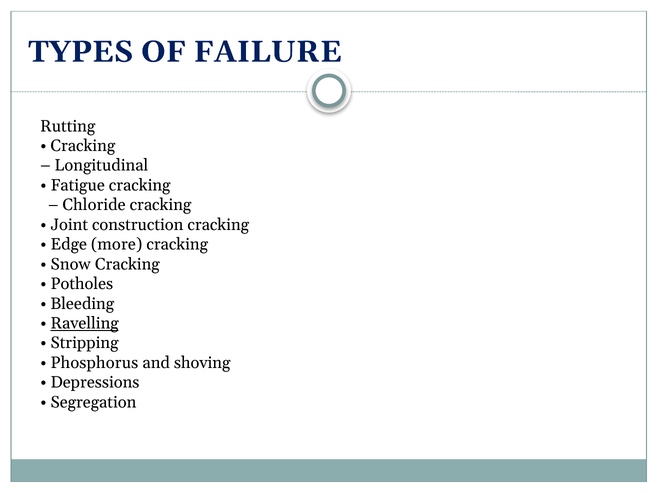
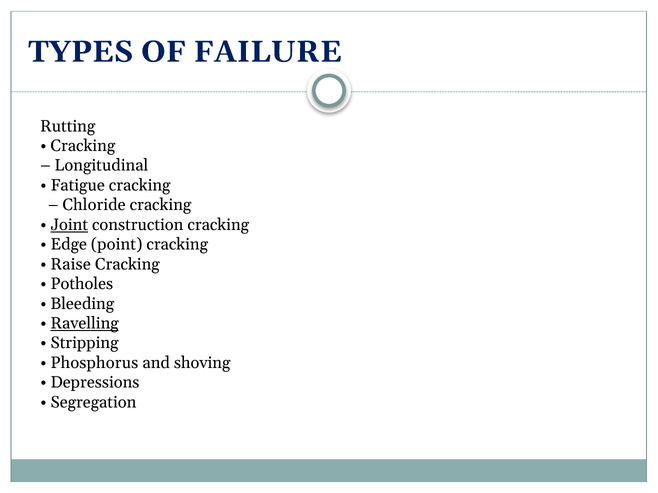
Joint underline: none -> present
more: more -> point
Snow: Snow -> Raise
